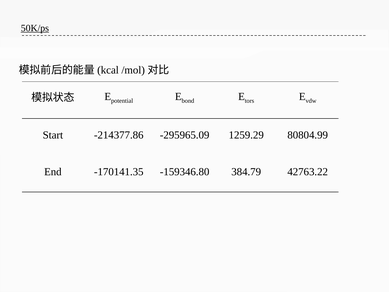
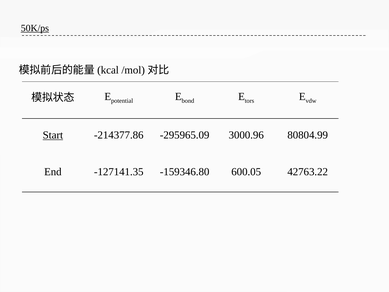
Start underline: none -> present
1259.29: 1259.29 -> 3000.96
-170141.35: -170141.35 -> -127141.35
384.79: 384.79 -> 600.05
